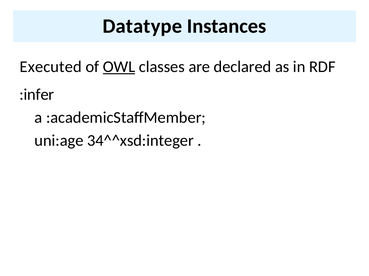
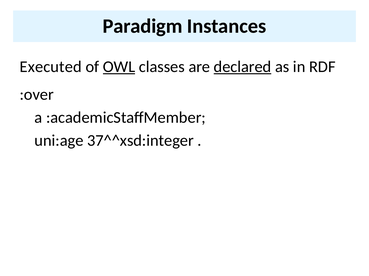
Datatype: Datatype -> Paradigm
declared underline: none -> present
:infer: :infer -> :over
34^^xsd:integer: 34^^xsd:integer -> 37^^xsd:integer
